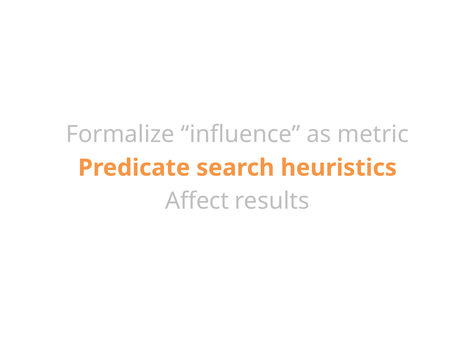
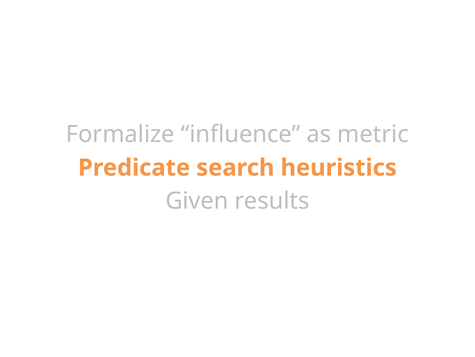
Affect: Affect -> Given
